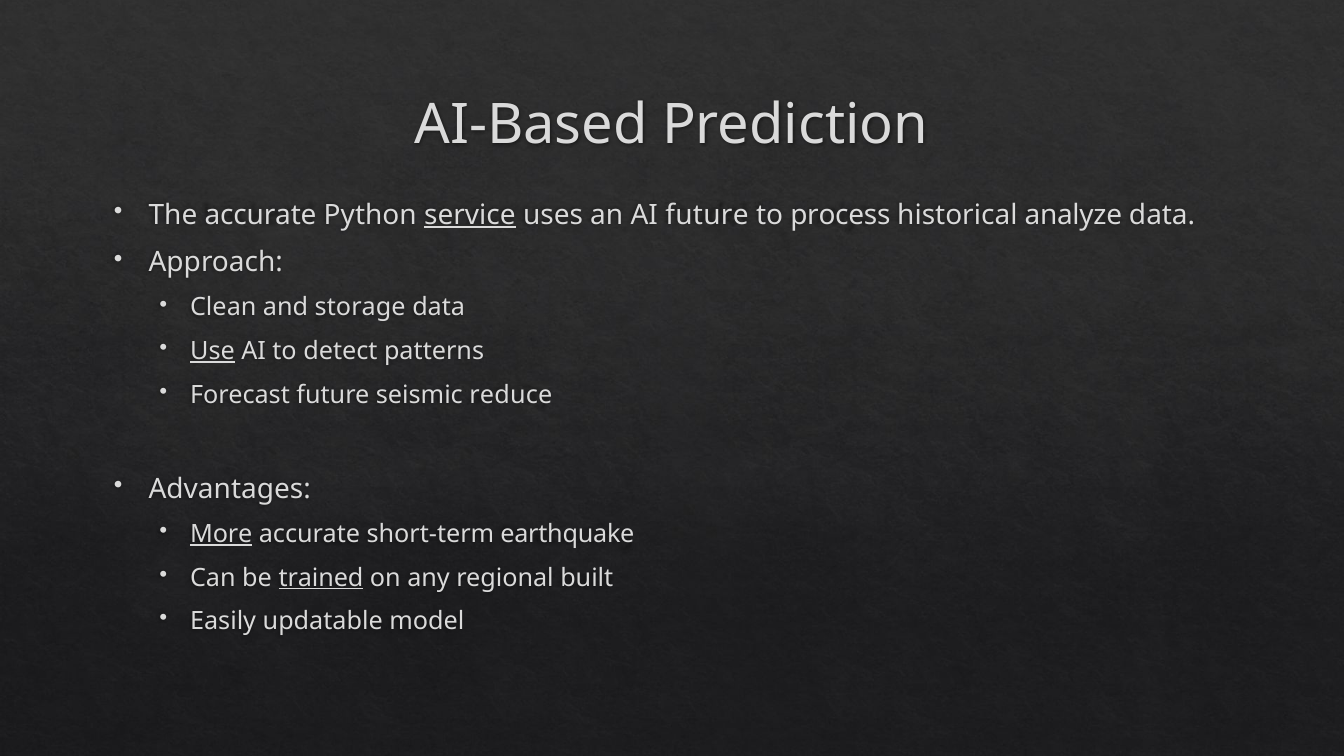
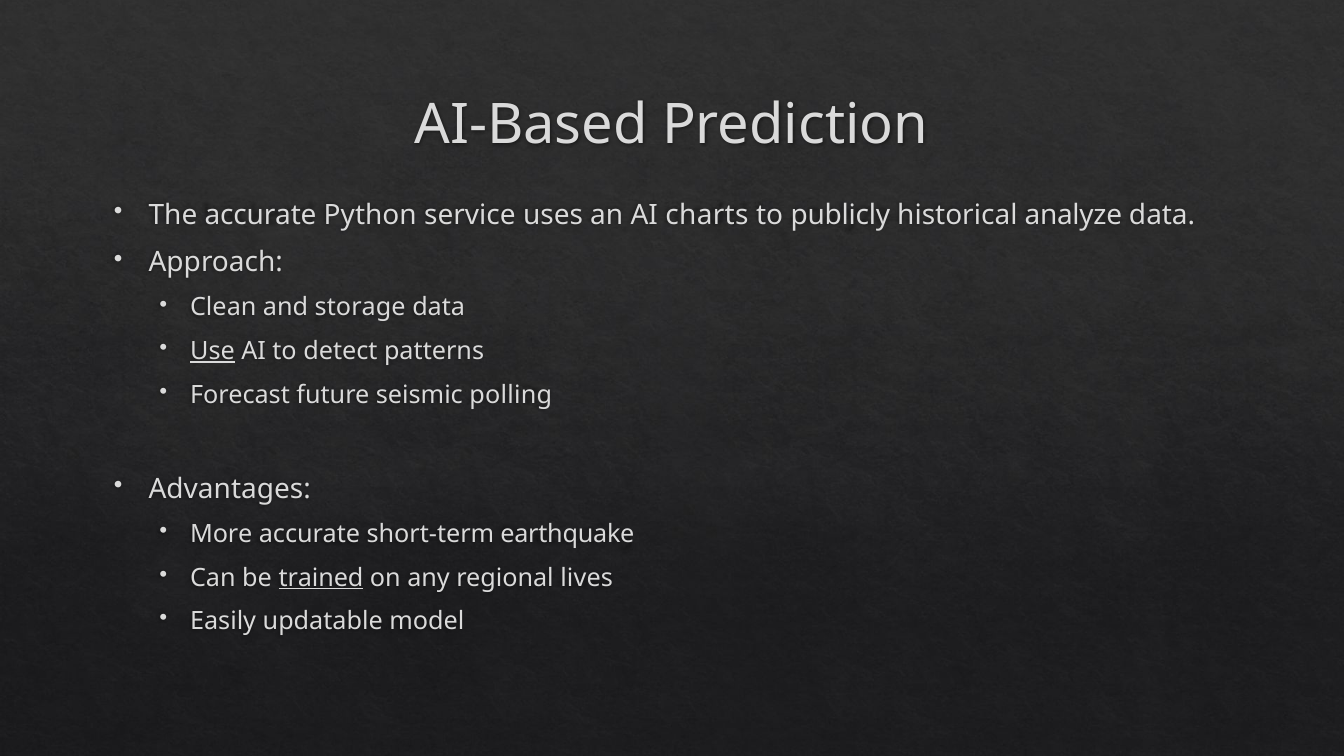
service underline: present -> none
AI future: future -> charts
process: process -> publicly
reduce: reduce -> polling
More underline: present -> none
built: built -> lives
